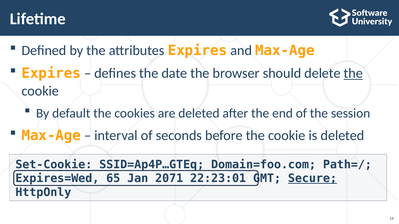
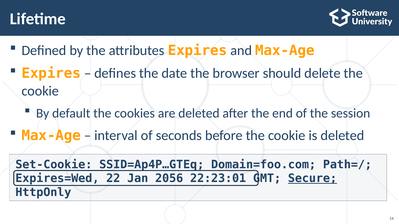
the at (353, 73) underline: present -> none
65: 65 -> 22
2071: 2071 -> 2056
